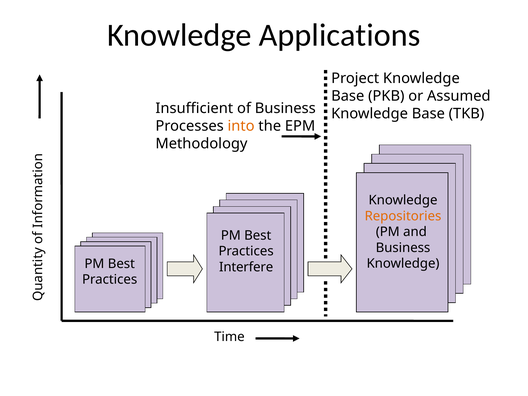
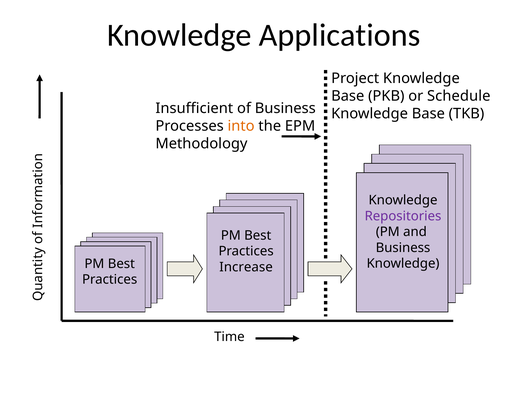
Assumed: Assumed -> Schedule
Repositories colour: orange -> purple
Interfere: Interfere -> Increase
